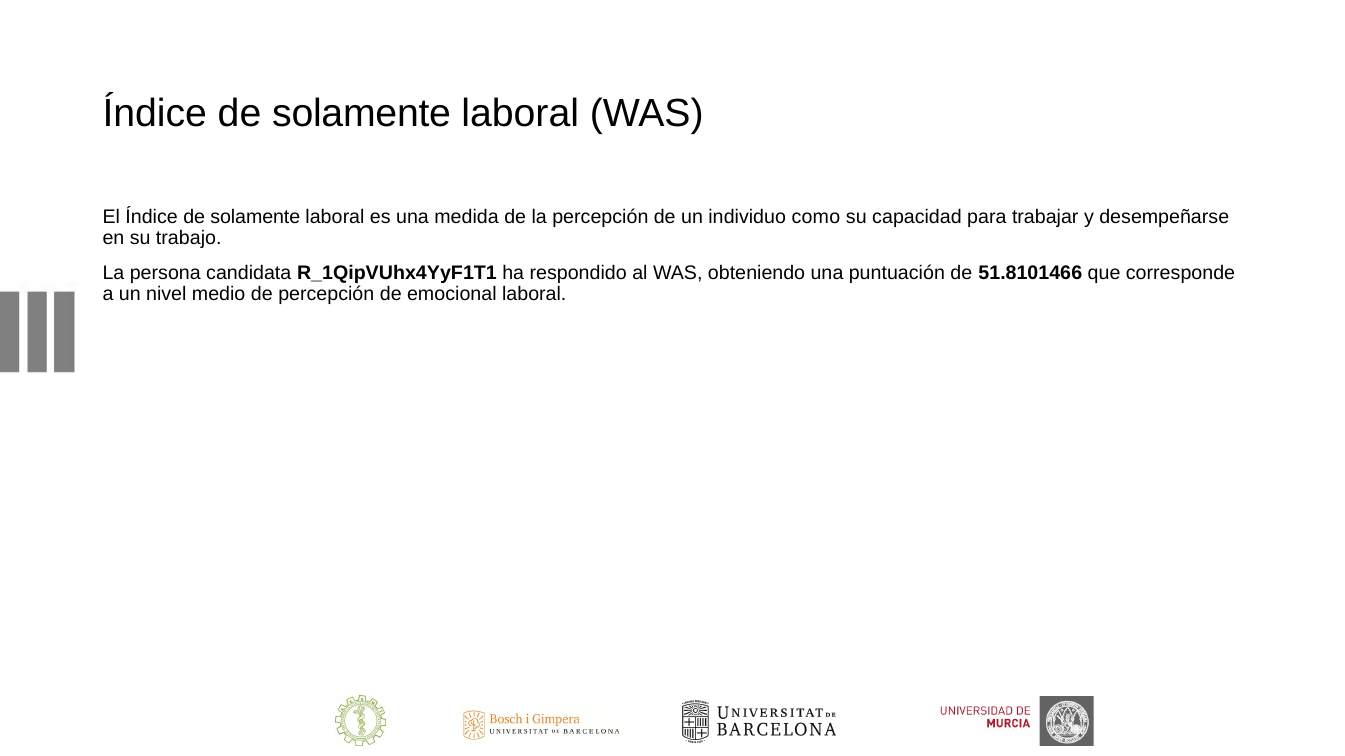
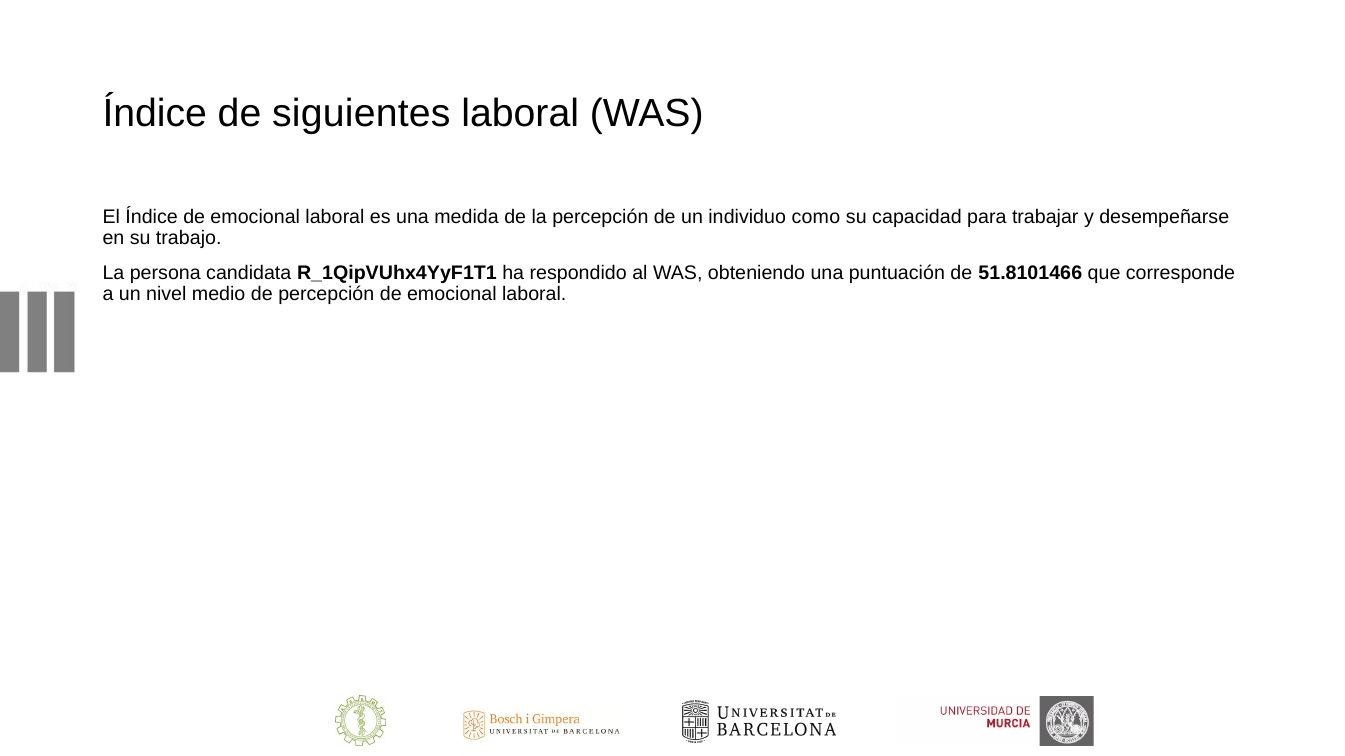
solamente at (362, 113): solamente -> siguientes
El Índice de solamente: solamente -> emocional
